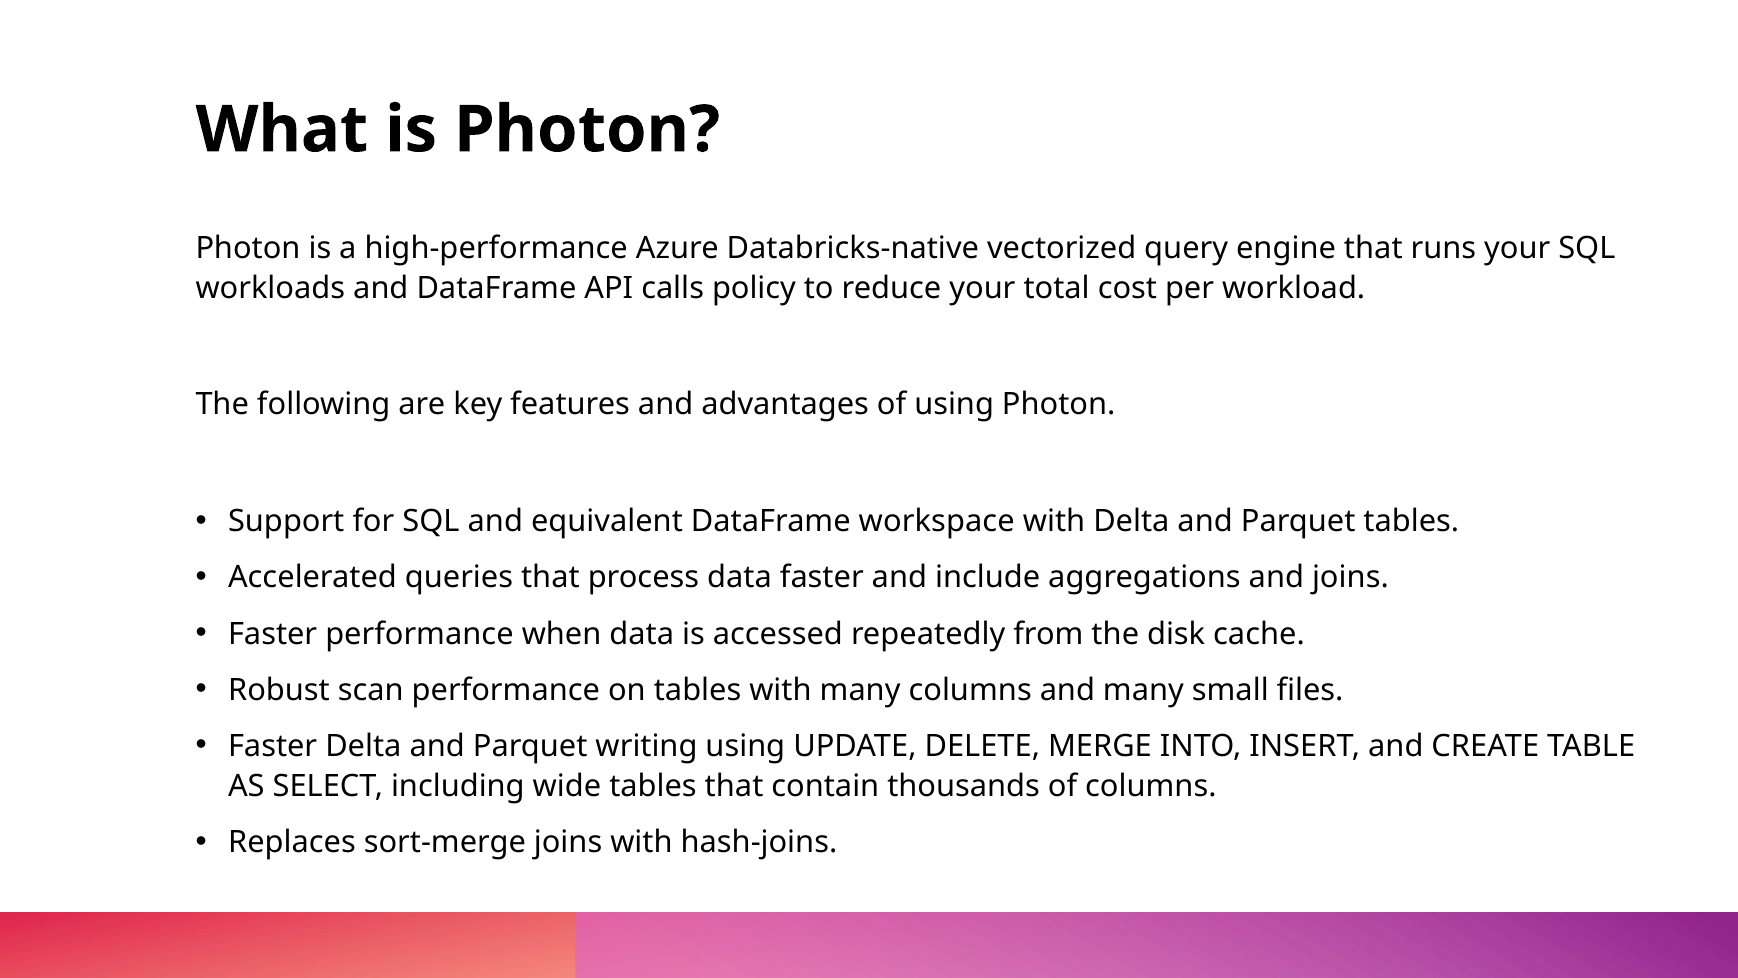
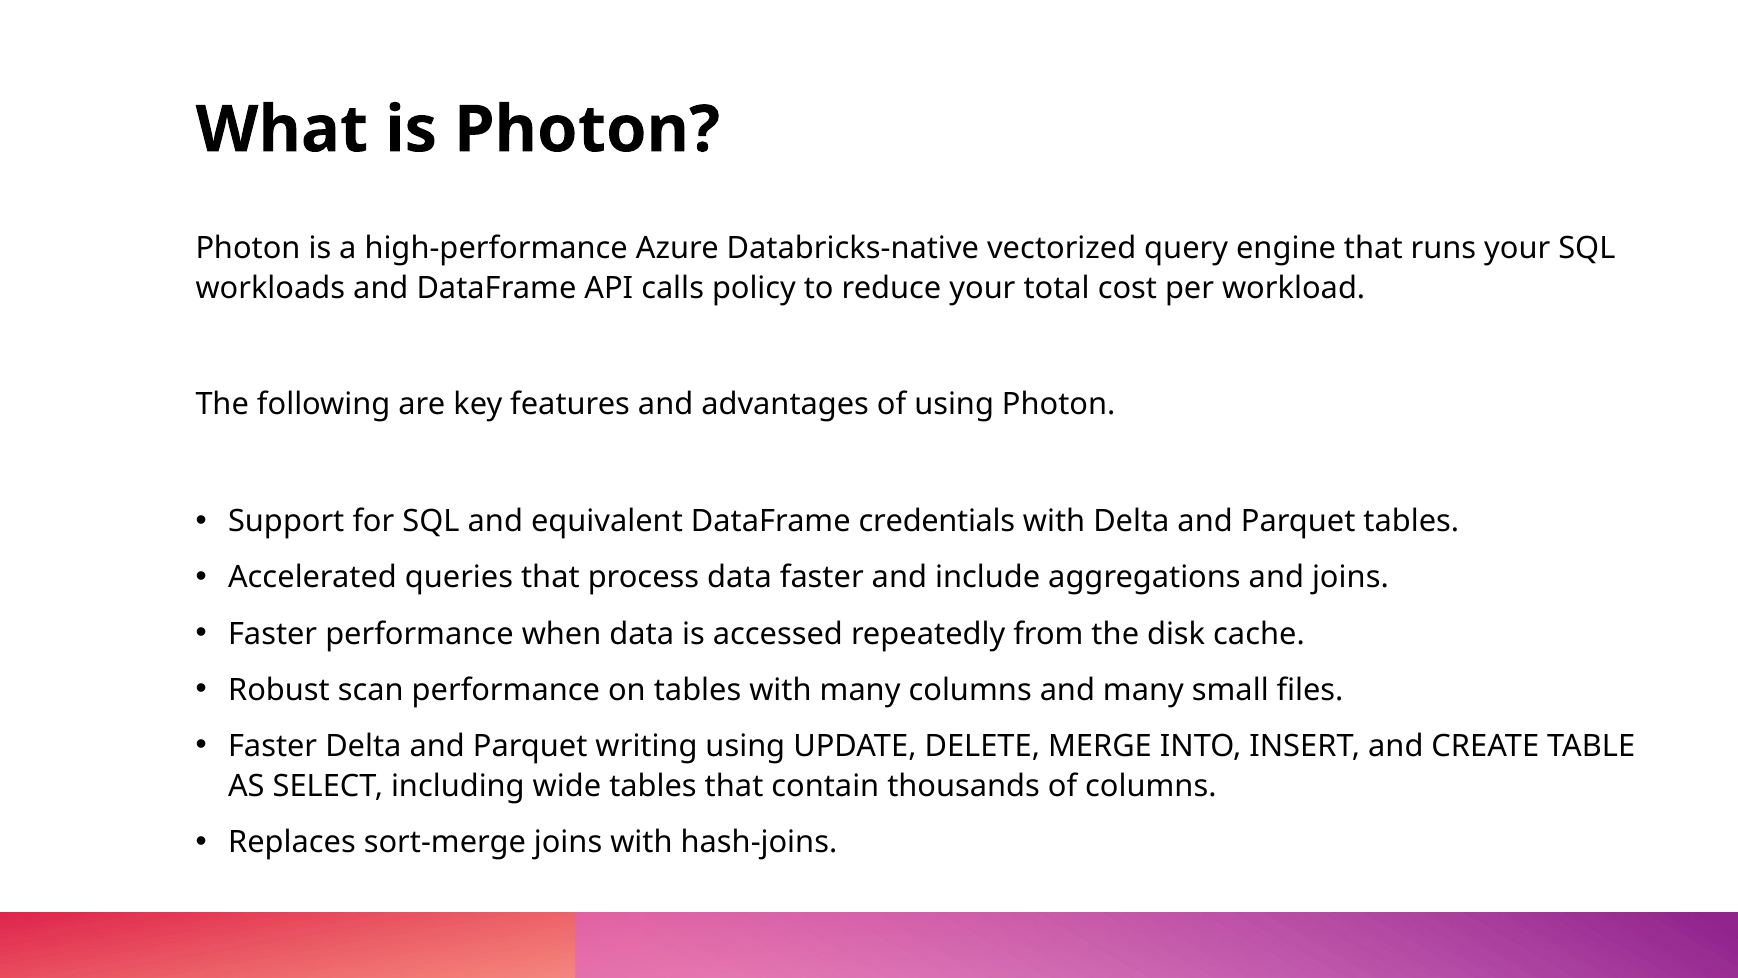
workspace: workspace -> credentials
